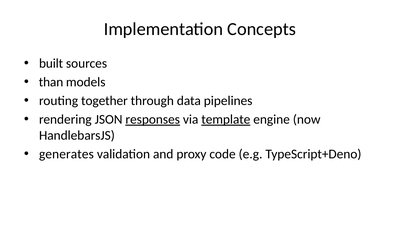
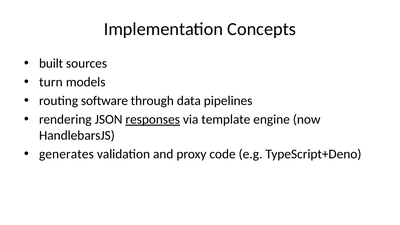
than: than -> turn
together: together -> software
template underline: present -> none
